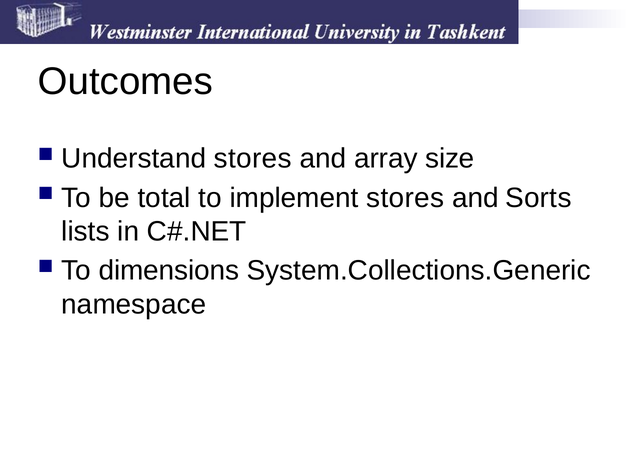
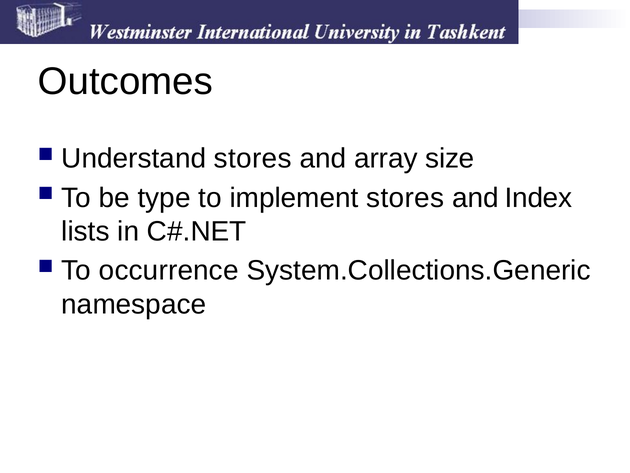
total: total -> type
Sorts: Sorts -> Index
dimensions: dimensions -> occurrence
